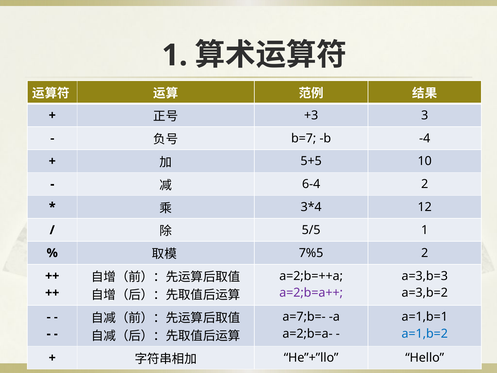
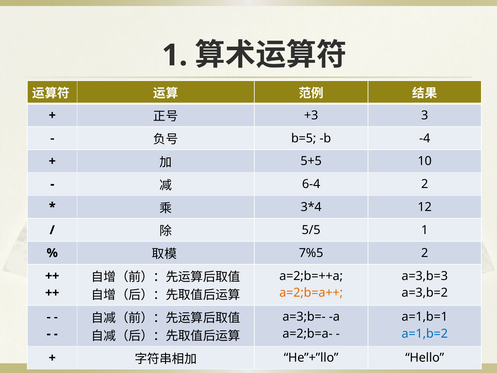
b=7: b=7 -> b=5
a=2;b=a++ colour: purple -> orange
a=7;b=-: a=7;b=- -> a=3;b=-
